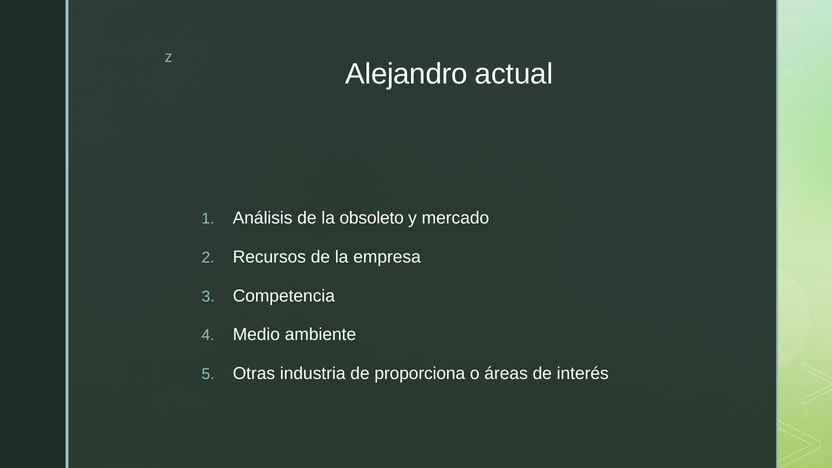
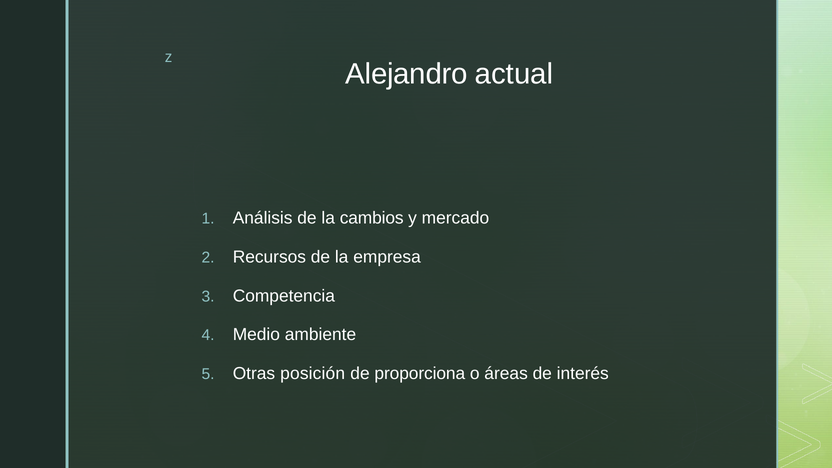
obsoleto: obsoleto -> cambios
industria: industria -> posición
